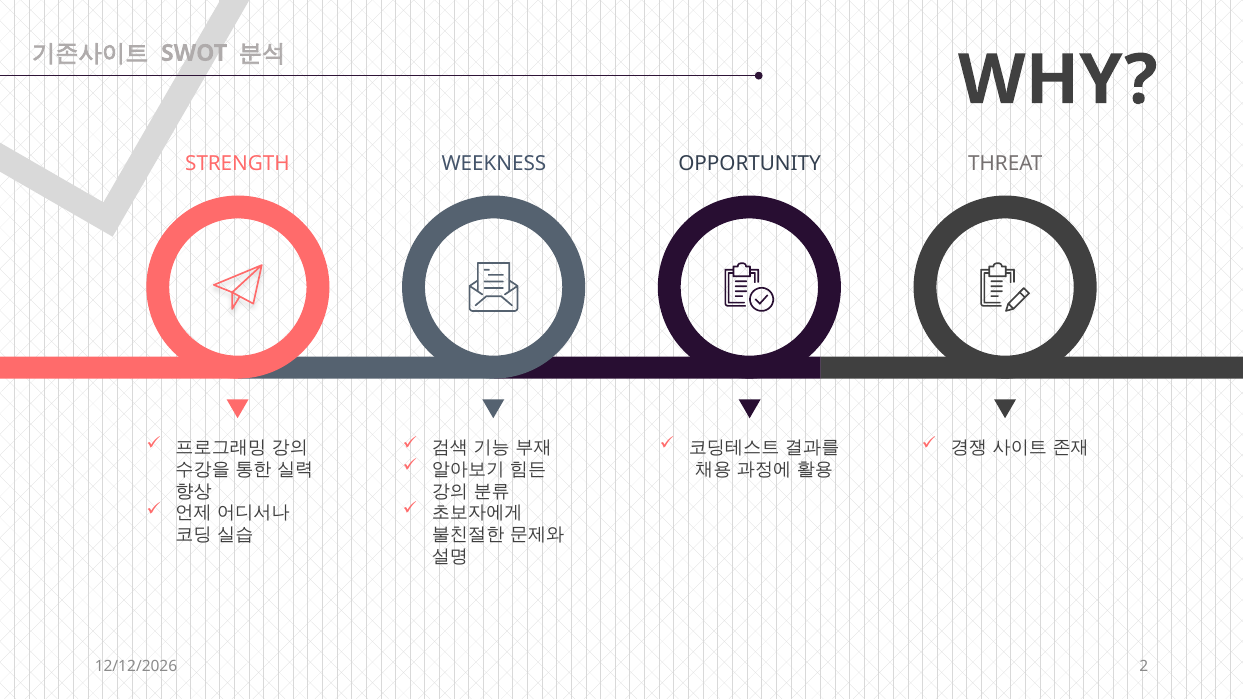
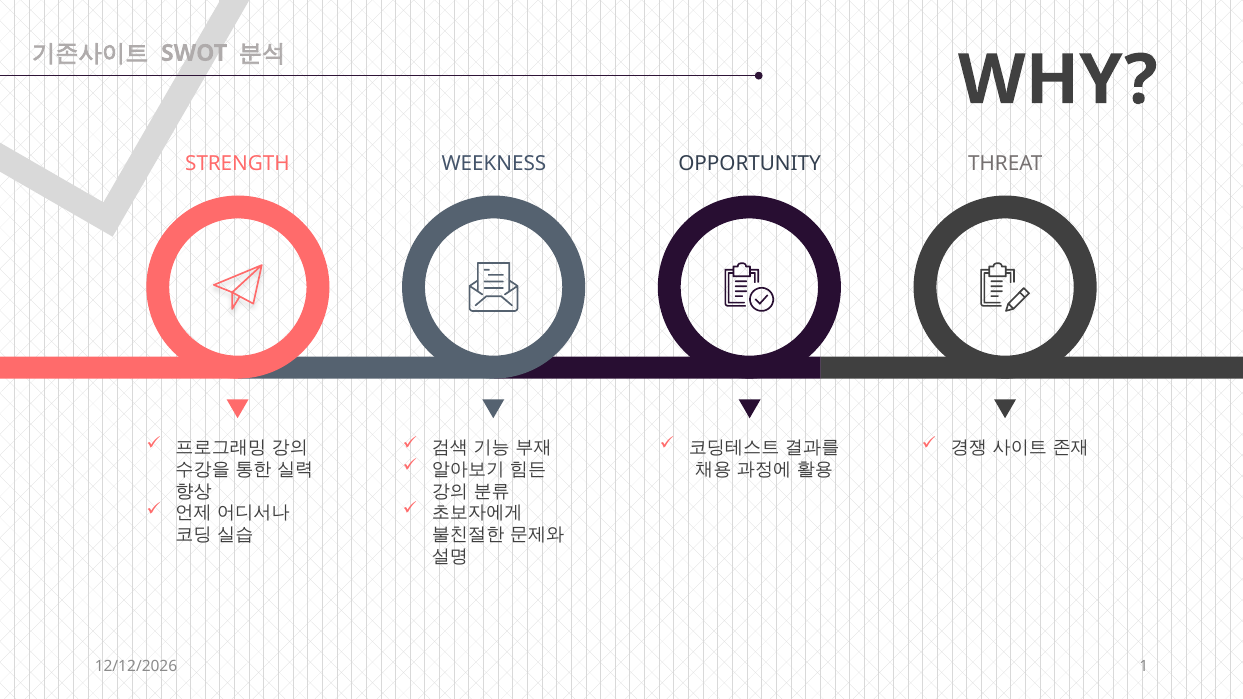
2: 2 -> 1
